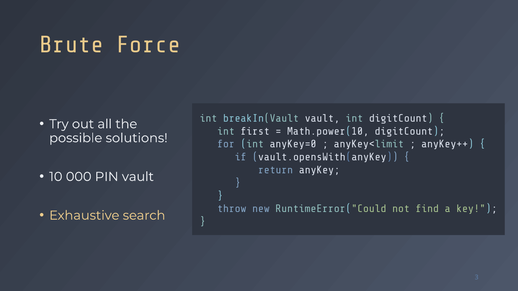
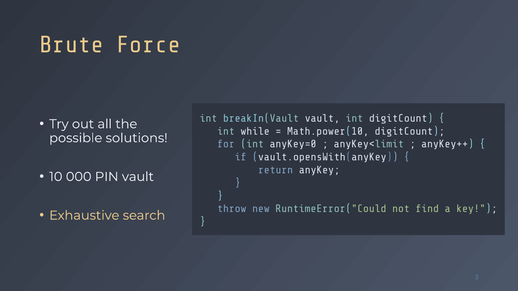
first: first -> while
